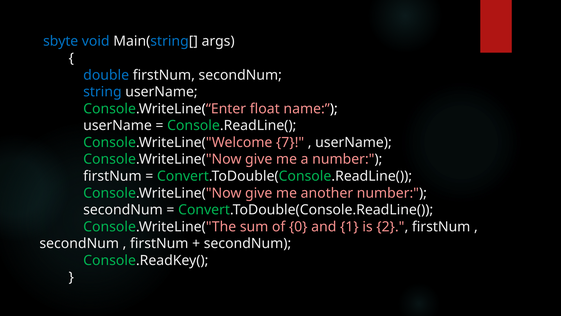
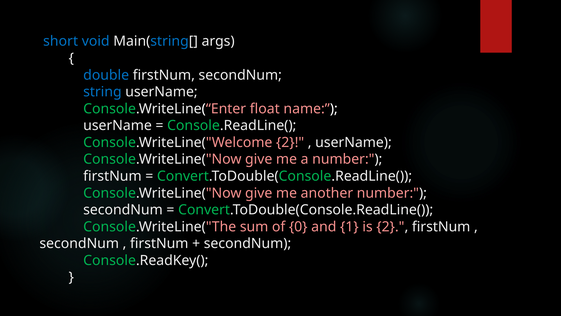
sbyte: sbyte -> short
Console.WriteLine("Welcome 7: 7 -> 2
